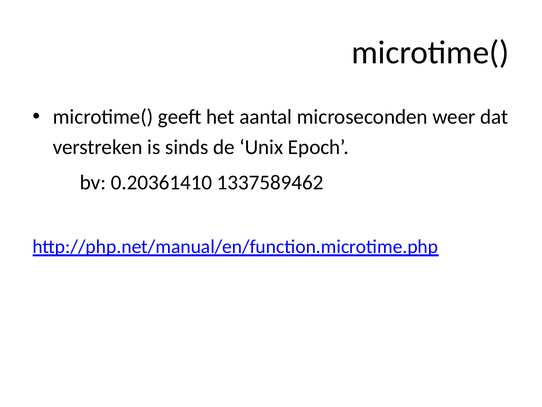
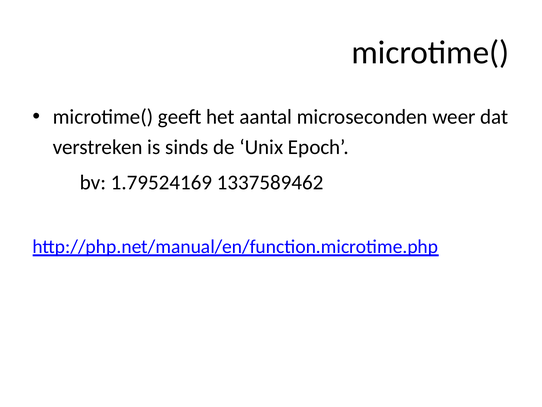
0.20361410: 0.20361410 -> 1.79524169
